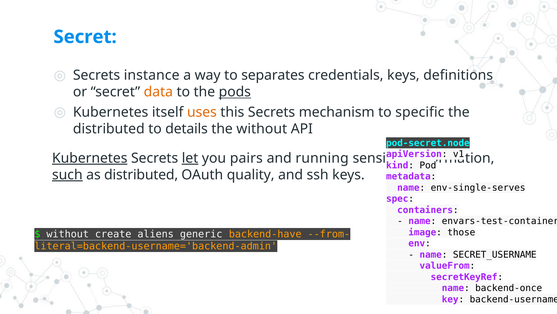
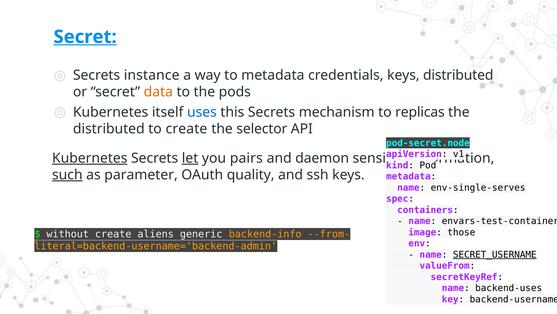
Secret at (85, 37) underline: none -> present
to separates: separates -> metadata
keys definitions: definitions -> distributed
pods underline: present -> none
uses colour: orange -> blue
specific: specific -> replicas
to details: details -> create
the without: without -> selector
running: running -> daemon
as distributed: distributed -> parameter
backend-have: backend-have -> backend-info
SECRET_USERNAME underline: none -> present
backend-once: backend-once -> backend-uses
